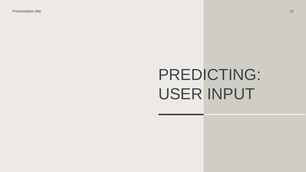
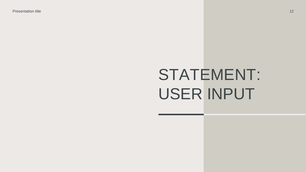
PREDICTING: PREDICTING -> STATEMENT
